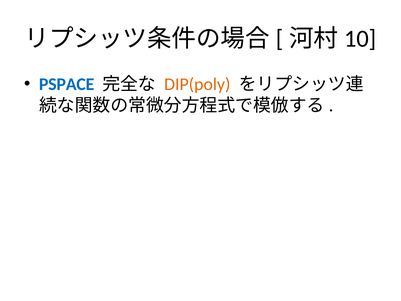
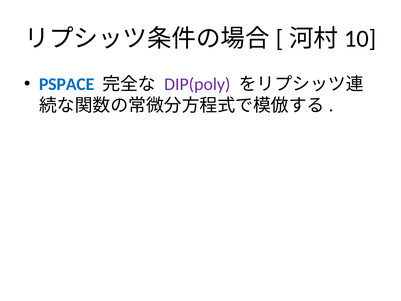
DIP(poly colour: orange -> purple
